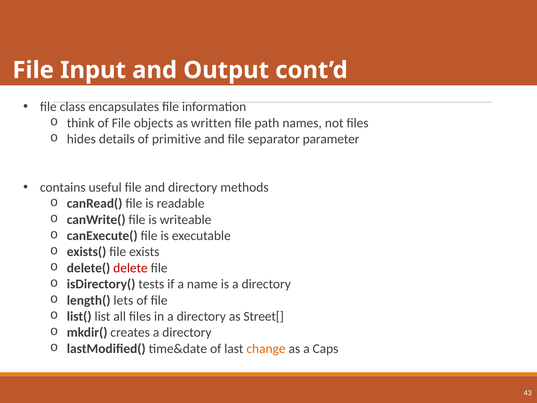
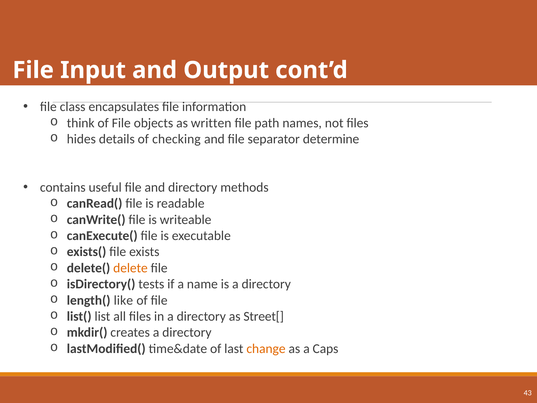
primitive: primitive -> checking
parameter: parameter -> determine
delete colour: red -> orange
lets: lets -> like
